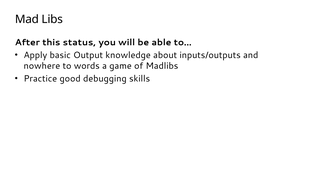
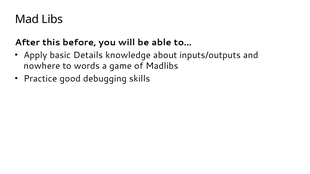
status: status -> before
Output: Output -> Details
